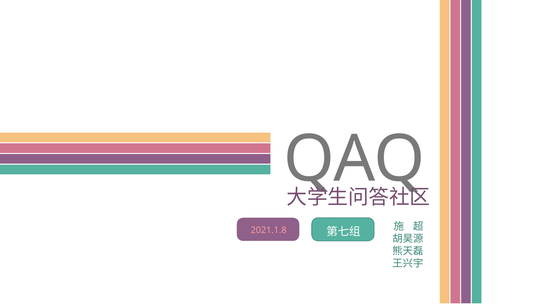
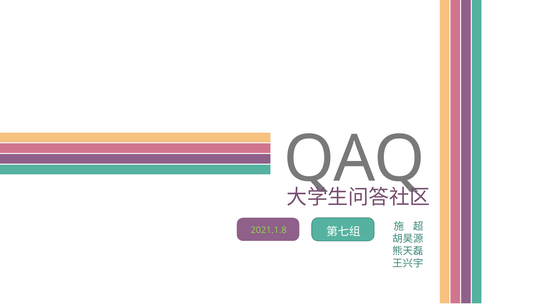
2021.1.8 colour: pink -> light green
